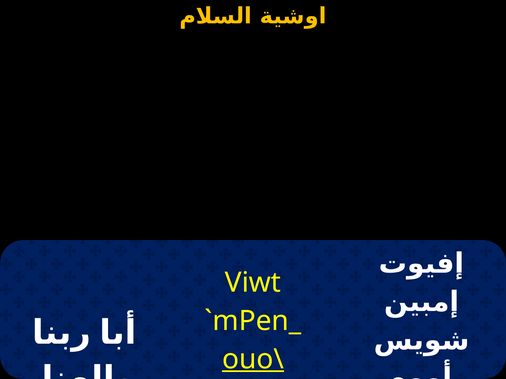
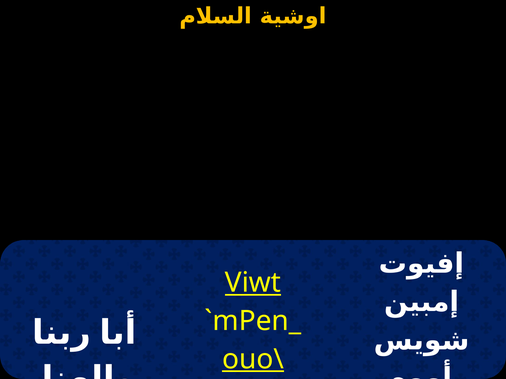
Viwt underline: none -> present
